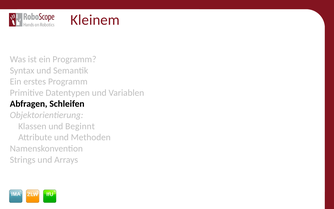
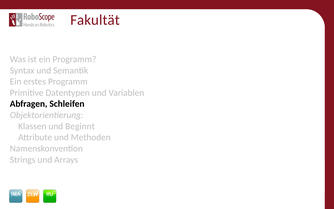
Kleinem: Kleinem -> Fakultät
